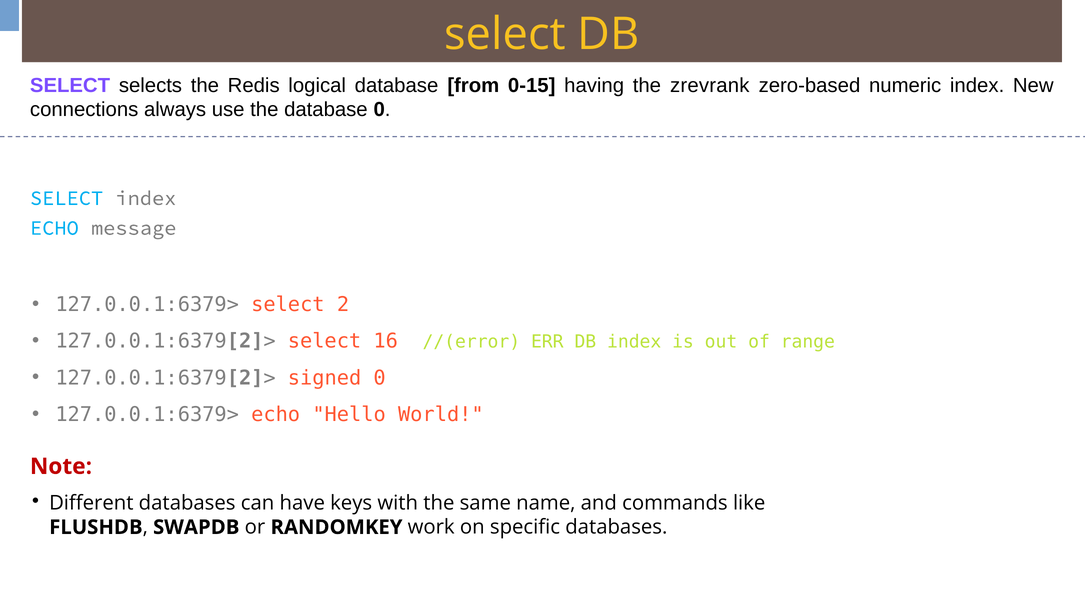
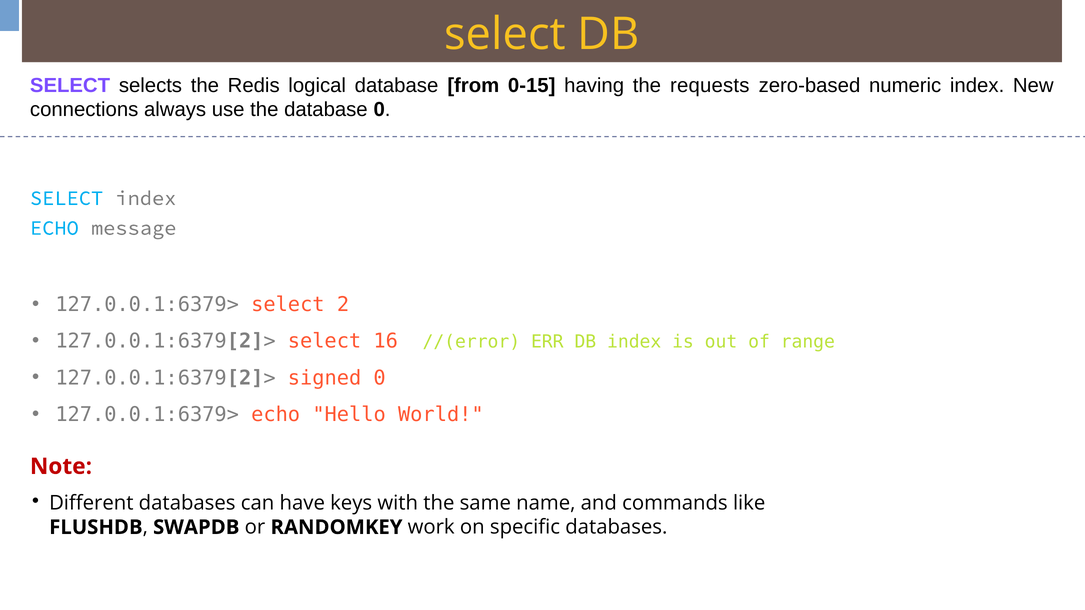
zrevrank: zrevrank -> requests
